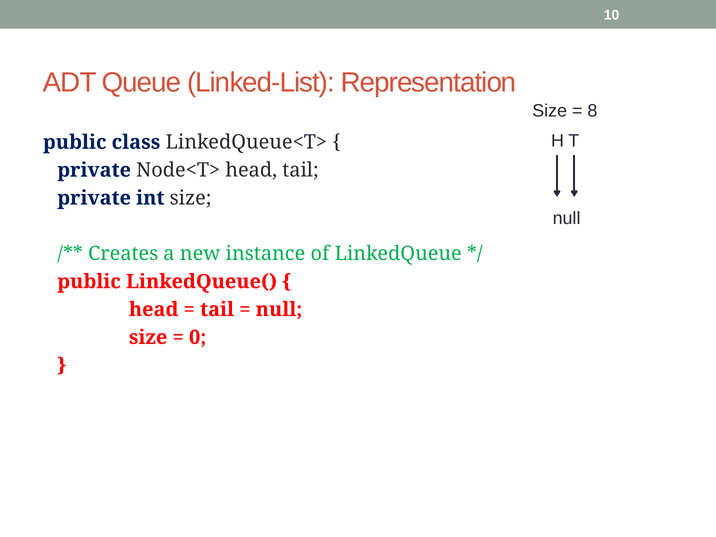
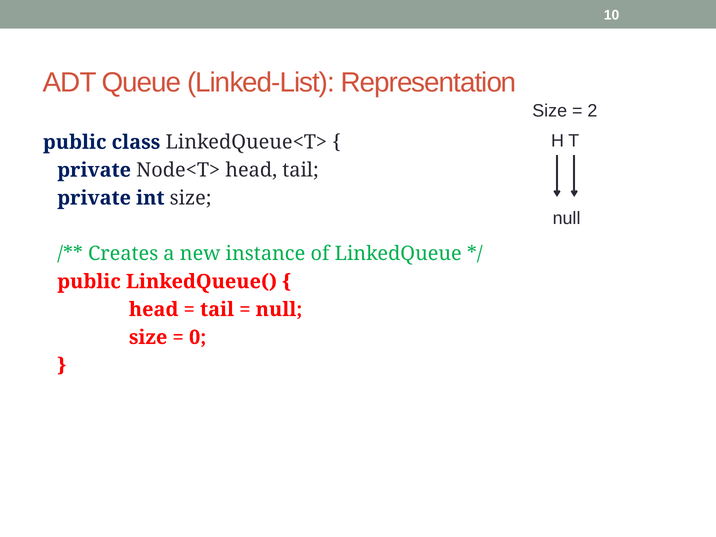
8: 8 -> 2
